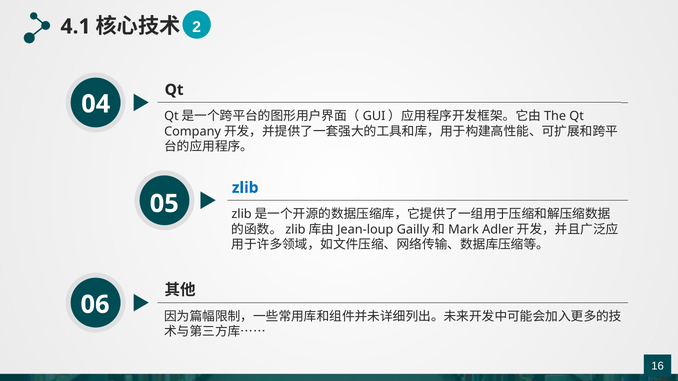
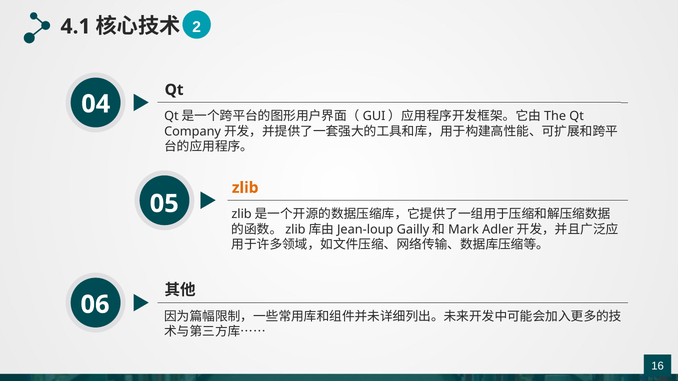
zlib colour: blue -> orange
